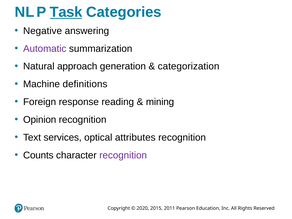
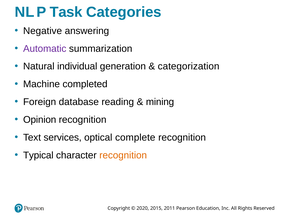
Task underline: present -> none
approach: approach -> individual
definitions: definitions -> completed
response: response -> database
attributes: attributes -> complete
Counts: Counts -> Typical
recognition at (123, 155) colour: purple -> orange
